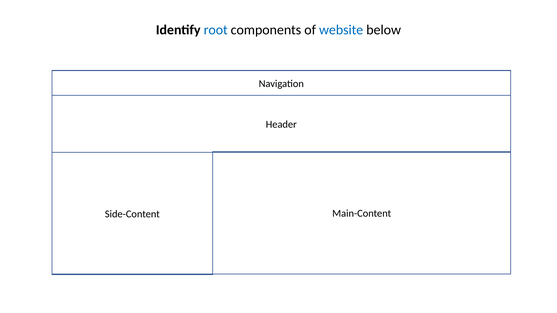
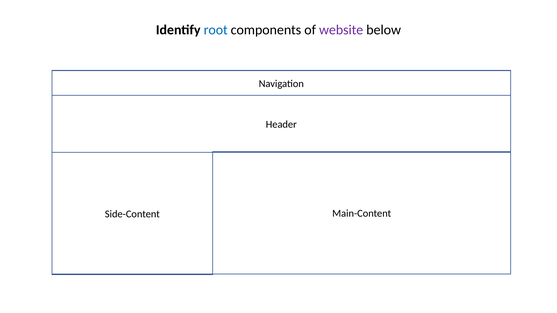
website colour: blue -> purple
